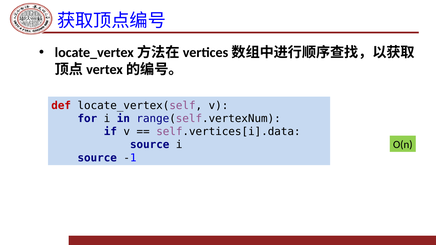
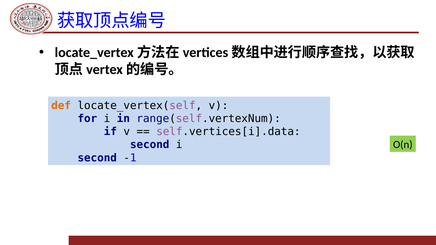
def colour: red -> orange
source at (150, 145): source -> second
source at (97, 158): source -> second
